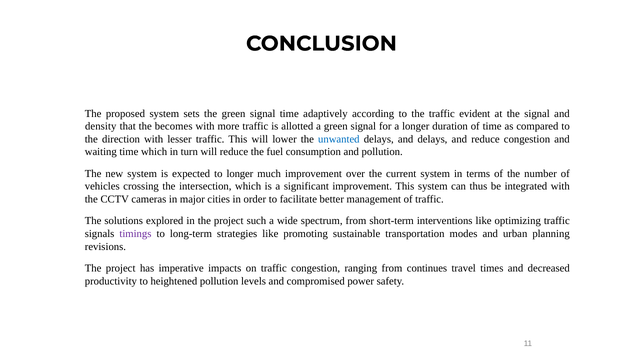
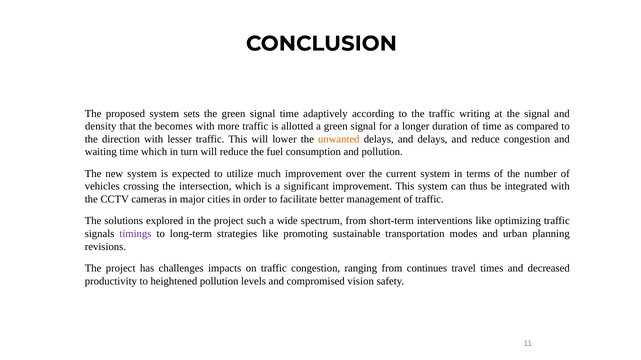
evident: evident -> writing
unwanted colour: blue -> orange
to longer: longer -> utilize
imperative: imperative -> challenges
power: power -> vision
